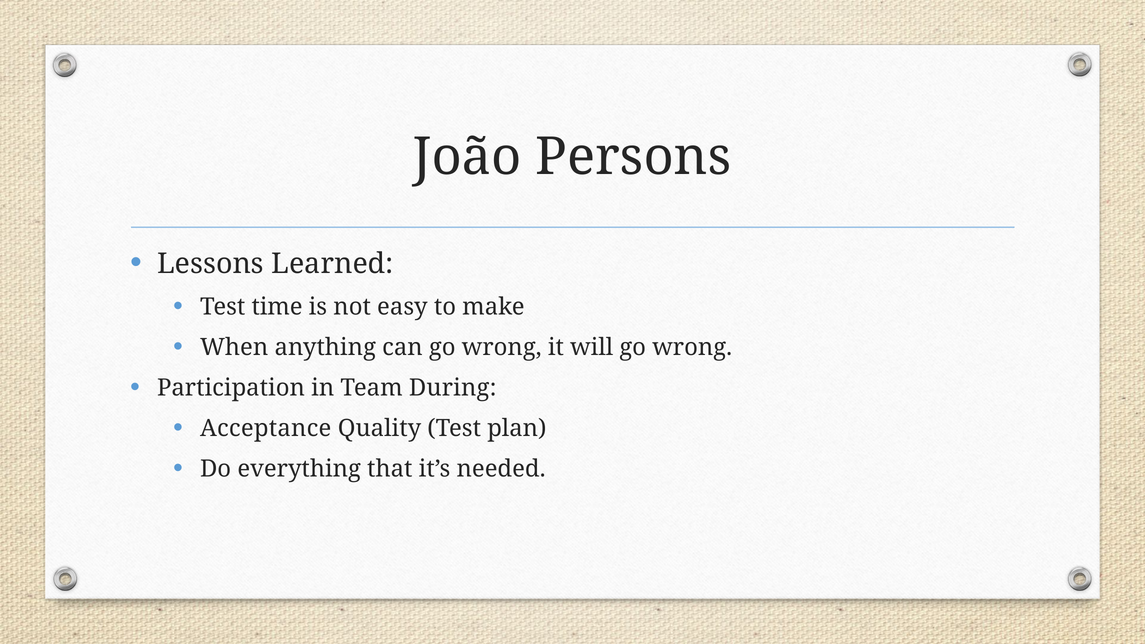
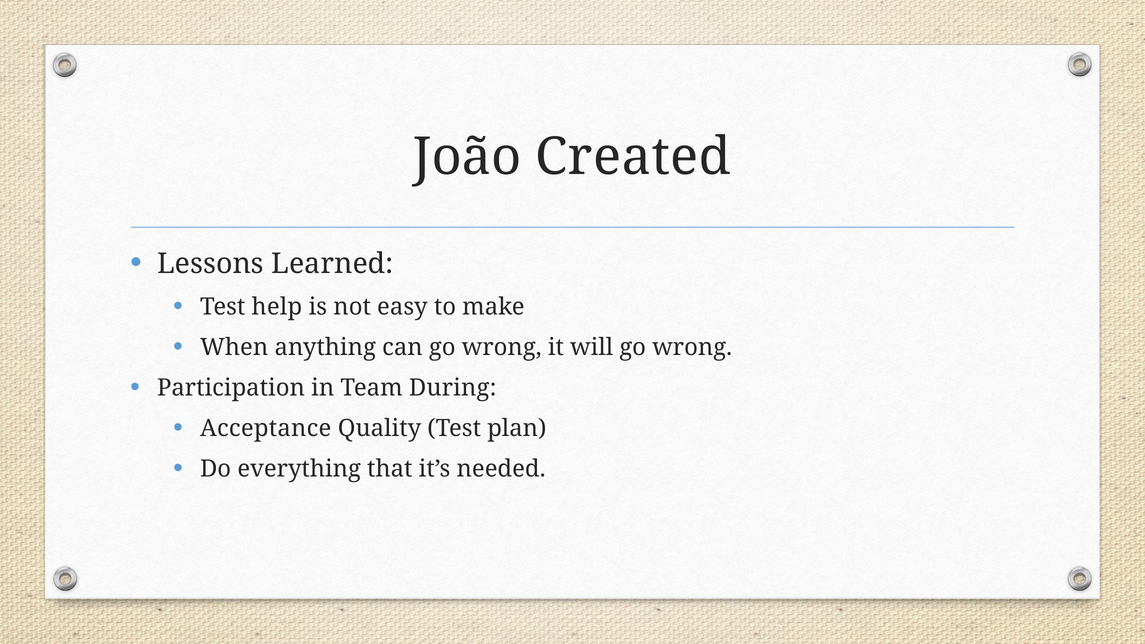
Persons: Persons -> Created
time: time -> help
